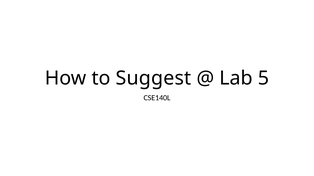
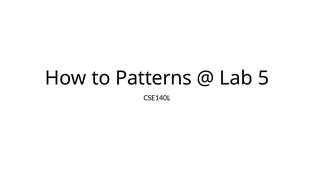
Suggest: Suggest -> Patterns
